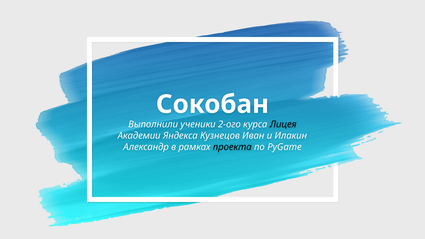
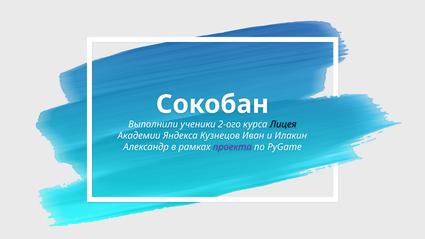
проекта colour: black -> purple
